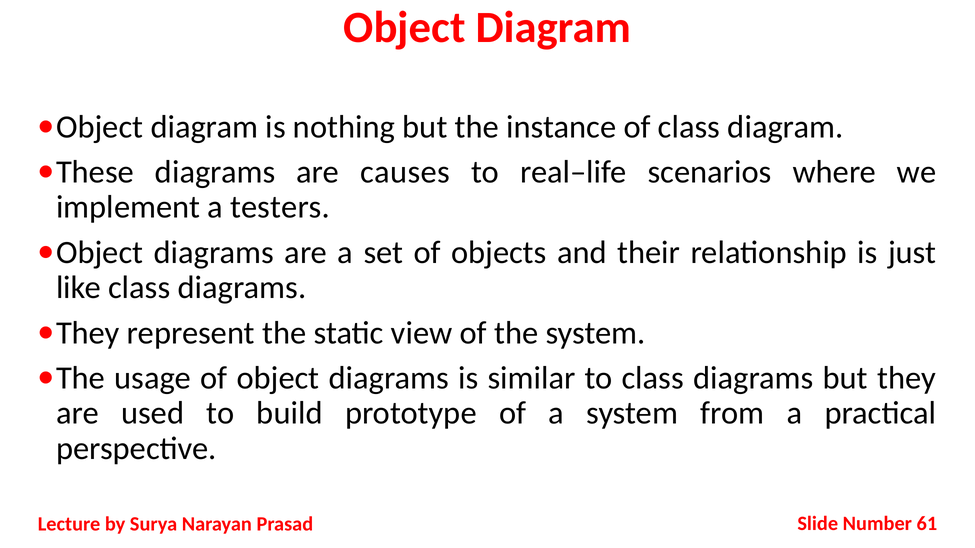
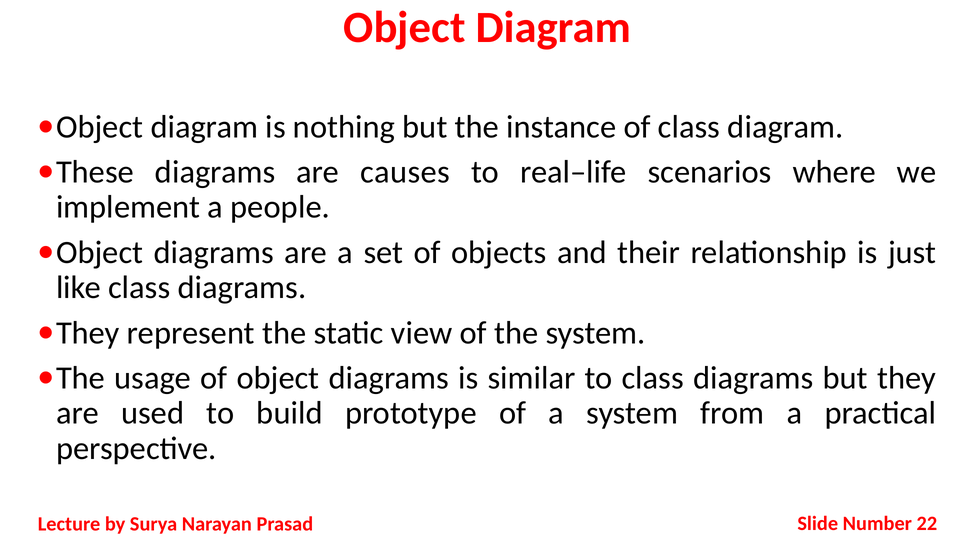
testers: testers -> people
61: 61 -> 22
